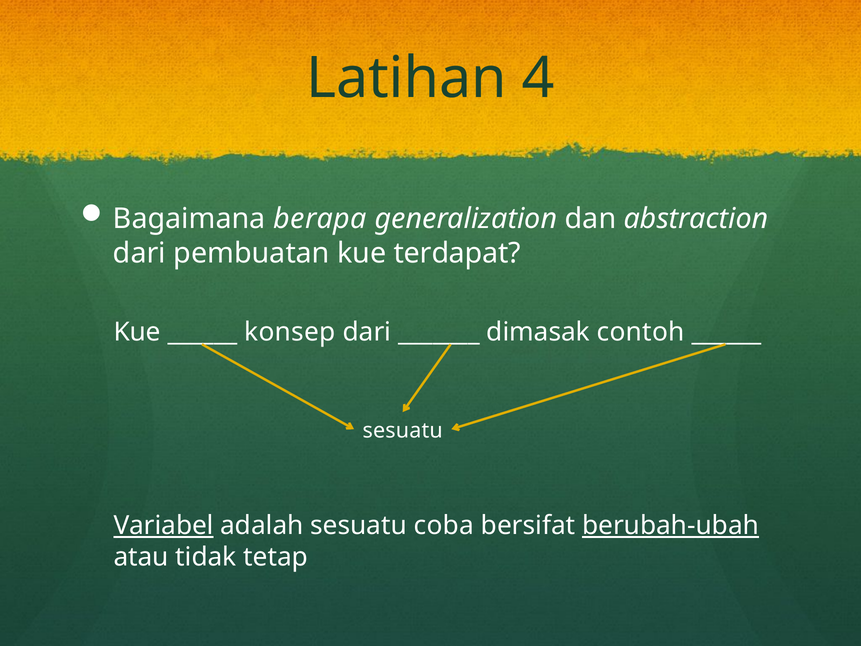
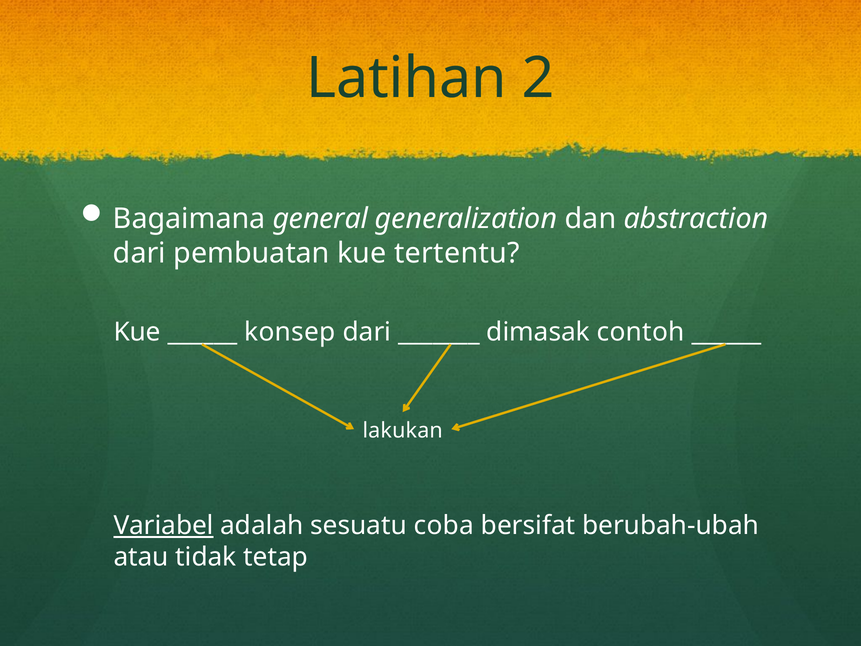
4: 4 -> 2
berapa: berapa -> general
terdapat: terdapat -> tertentu
sesuatu at (403, 431): sesuatu -> lakukan
berubah-ubah underline: present -> none
